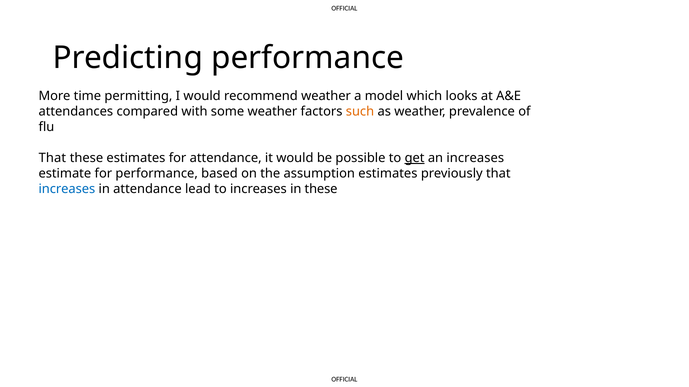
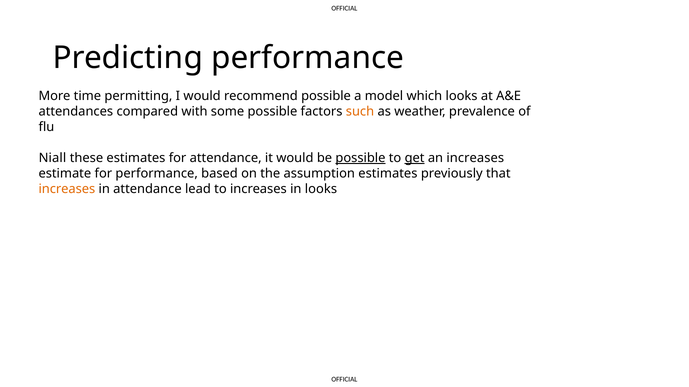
recommend weather: weather -> possible
some weather: weather -> possible
That at (52, 158): That -> Niall
possible at (360, 158) underline: none -> present
increases at (67, 189) colour: blue -> orange
in these: these -> looks
